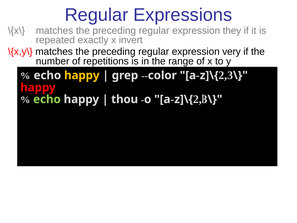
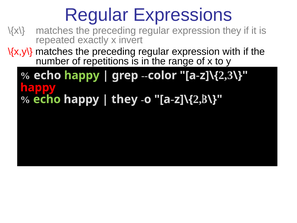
very: very -> with
happy at (82, 75) colour: yellow -> light green
thou at (125, 99): thou -> they
